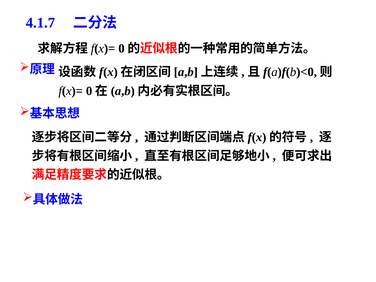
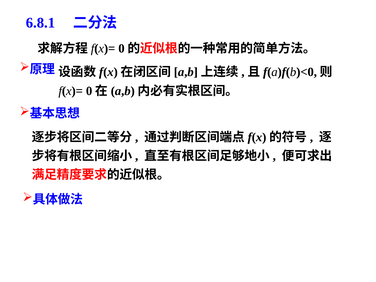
4.1.7: 4.1.7 -> 6.8.1
